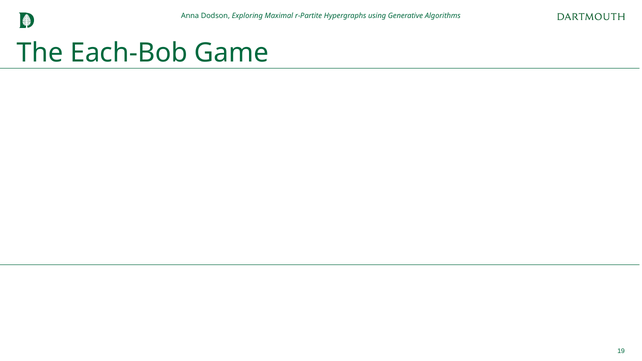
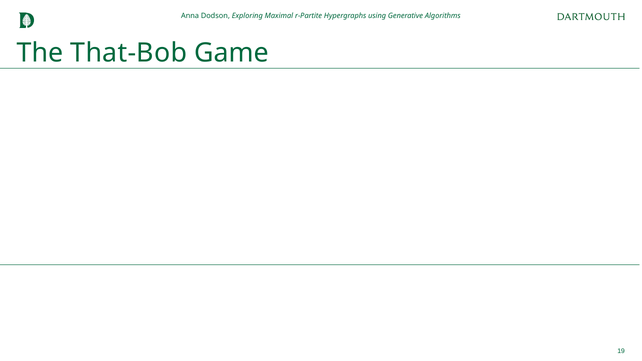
Each-Bob: Each-Bob -> That-Bob
